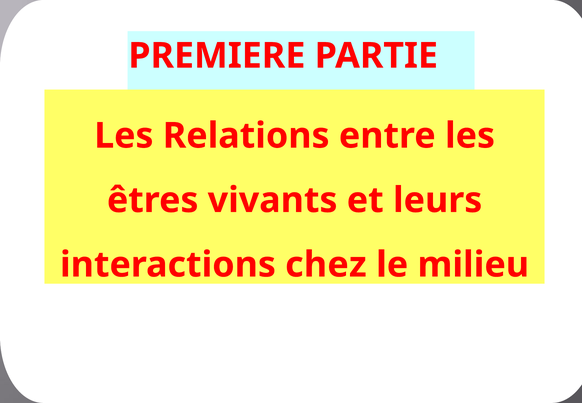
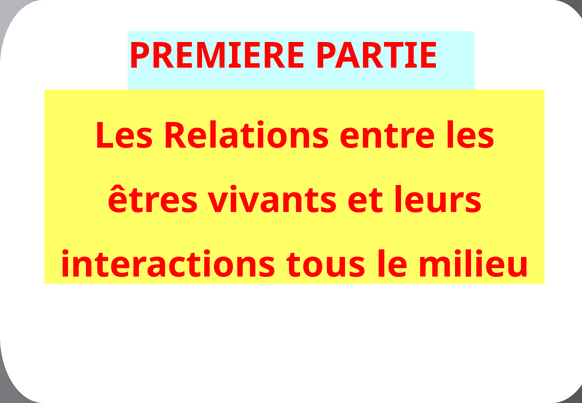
chez: chez -> tous
